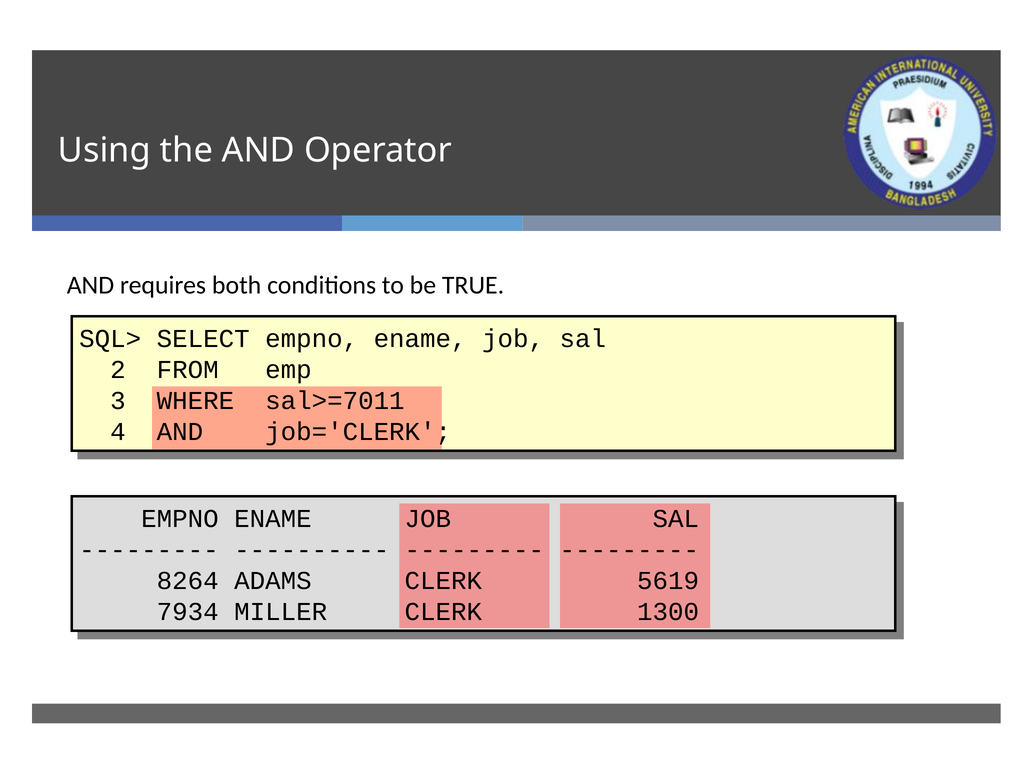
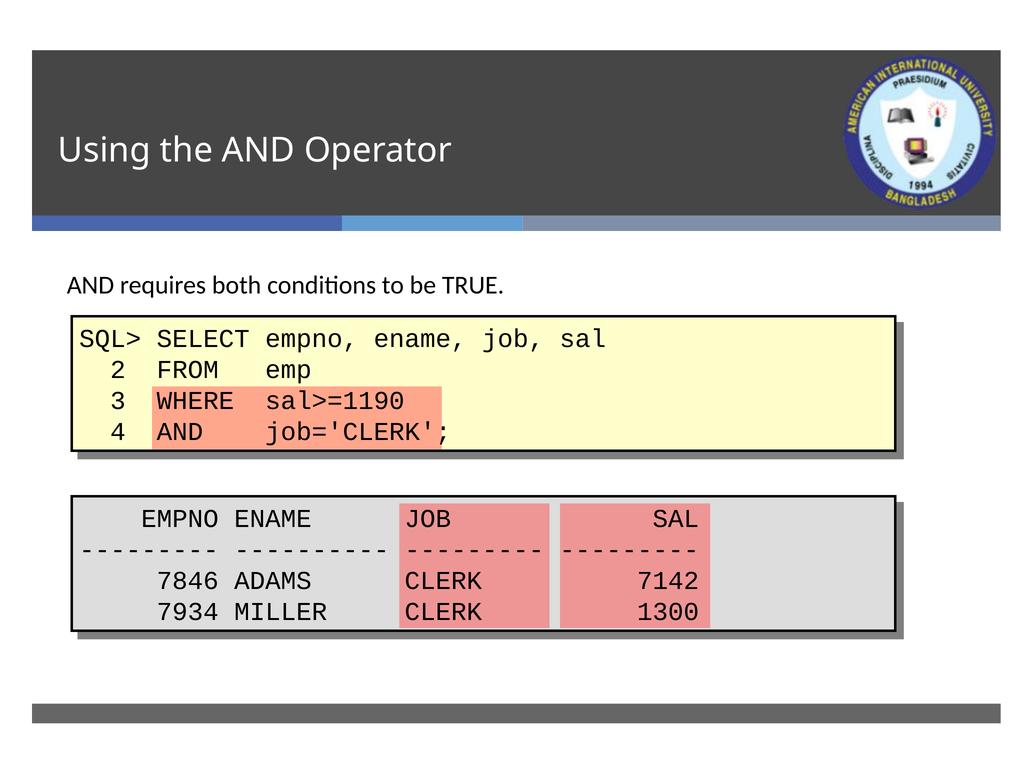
sal>=7011: sal>=7011 -> sal>=1190
8264: 8264 -> 7846
5619: 5619 -> 7142
